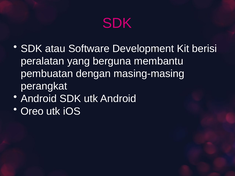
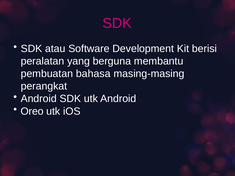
dengan: dengan -> bahasa
